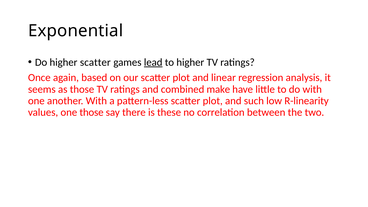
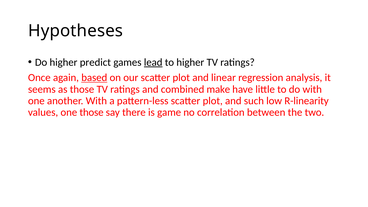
Exponential: Exponential -> Hypotheses
higher scatter: scatter -> predict
based underline: none -> present
these: these -> game
